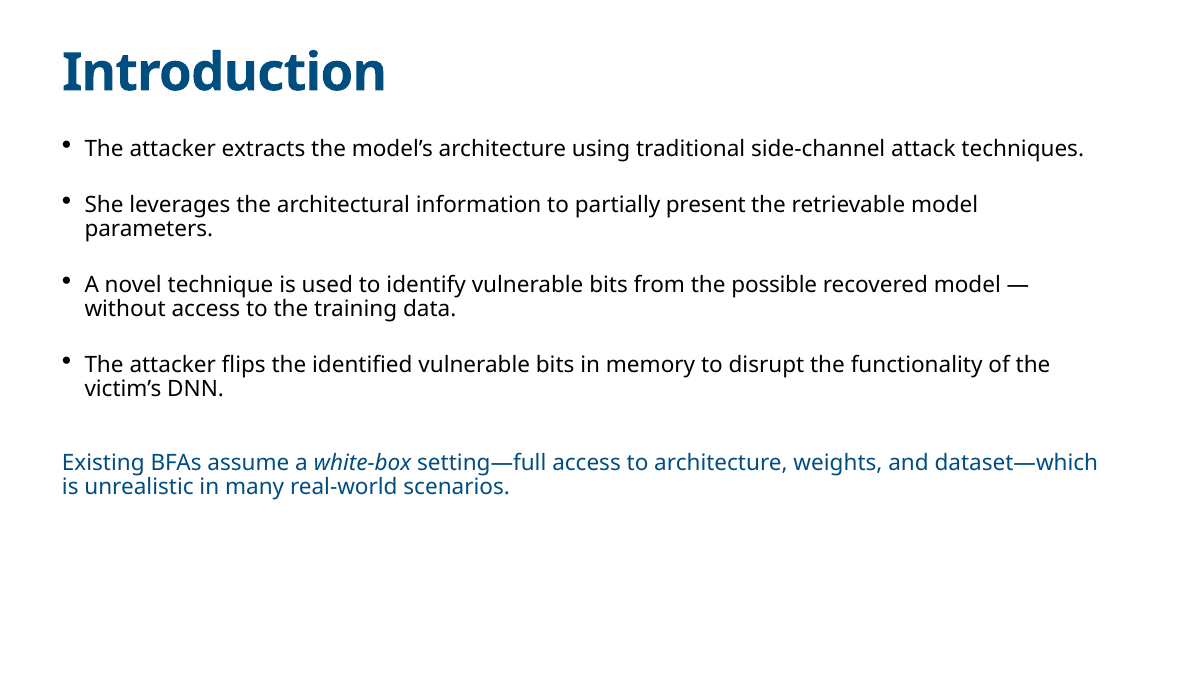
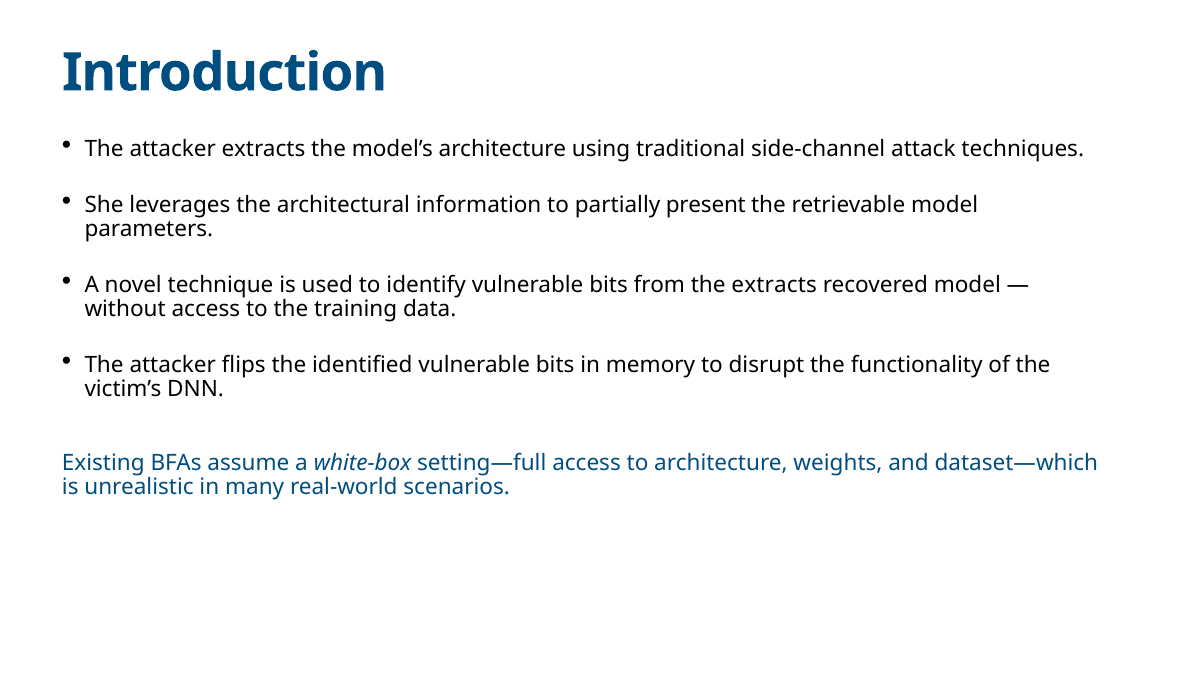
the possible: possible -> extracts
